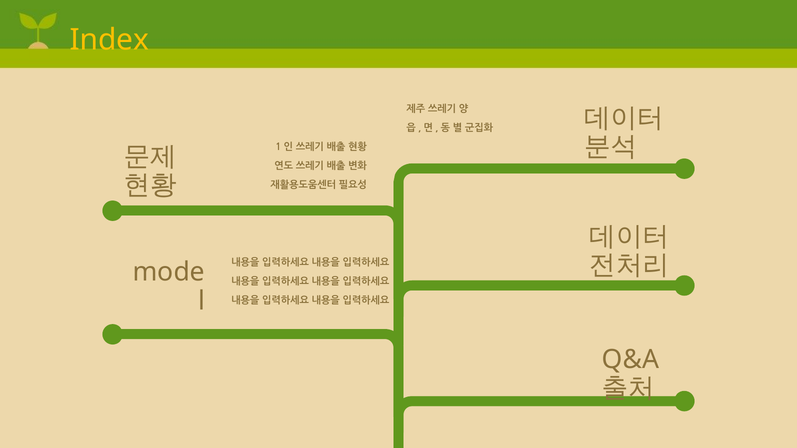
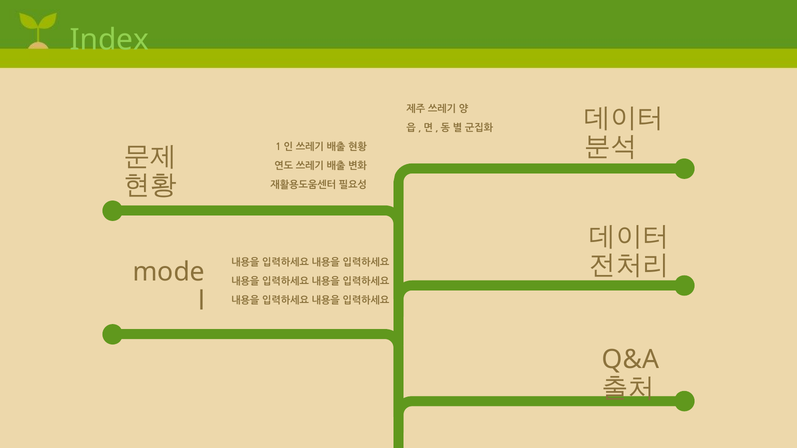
Index colour: yellow -> light green
